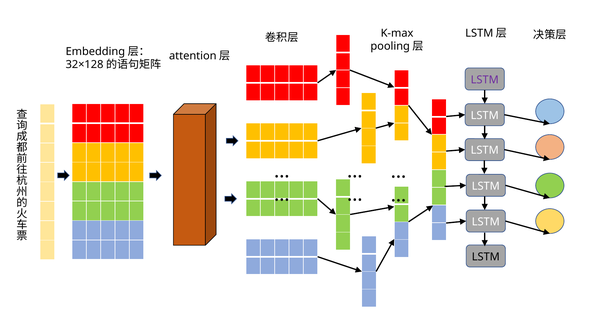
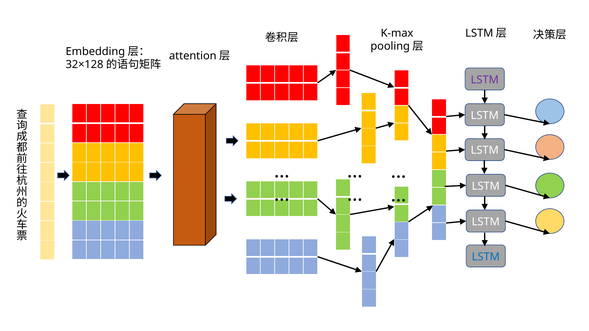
LSTM at (486, 257) colour: black -> blue
